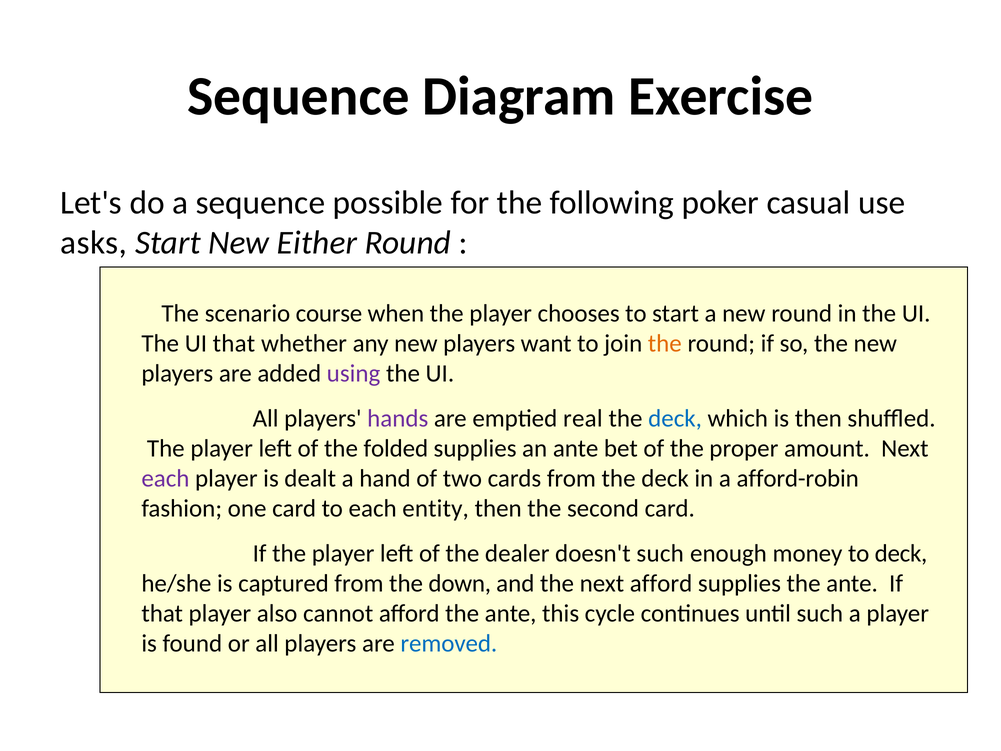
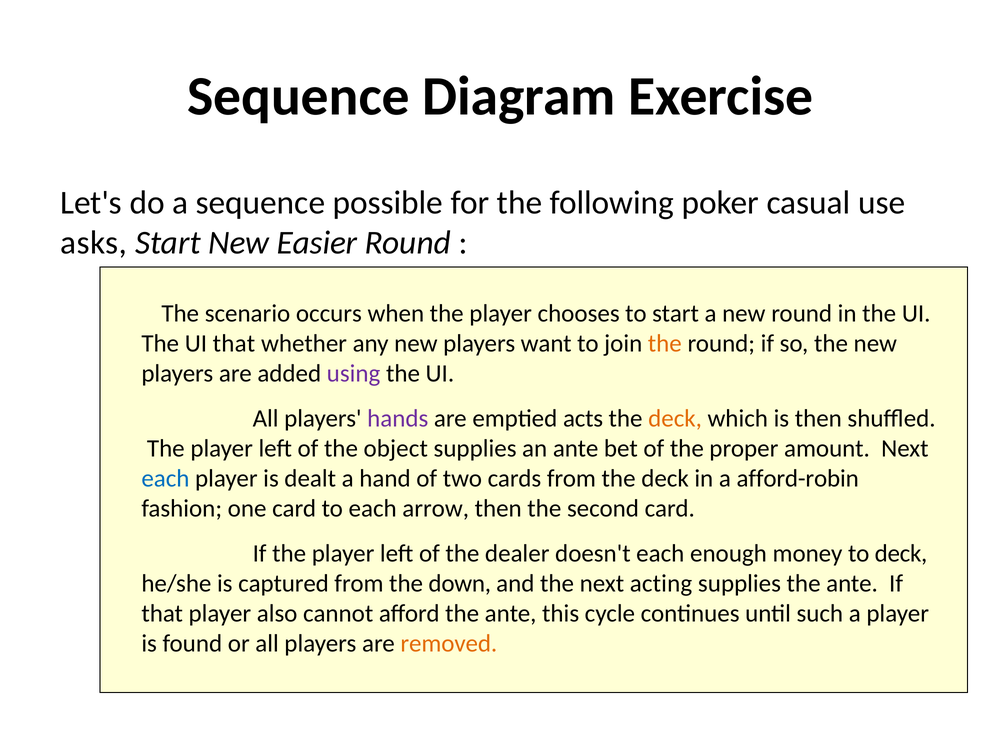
Either: Either -> Easier
course: course -> occurs
real: real -> acts
deck at (675, 418) colour: blue -> orange
folded: folded -> object
each at (165, 478) colour: purple -> blue
entity: entity -> arrow
doesn't such: such -> each
next afford: afford -> acting
removed colour: blue -> orange
